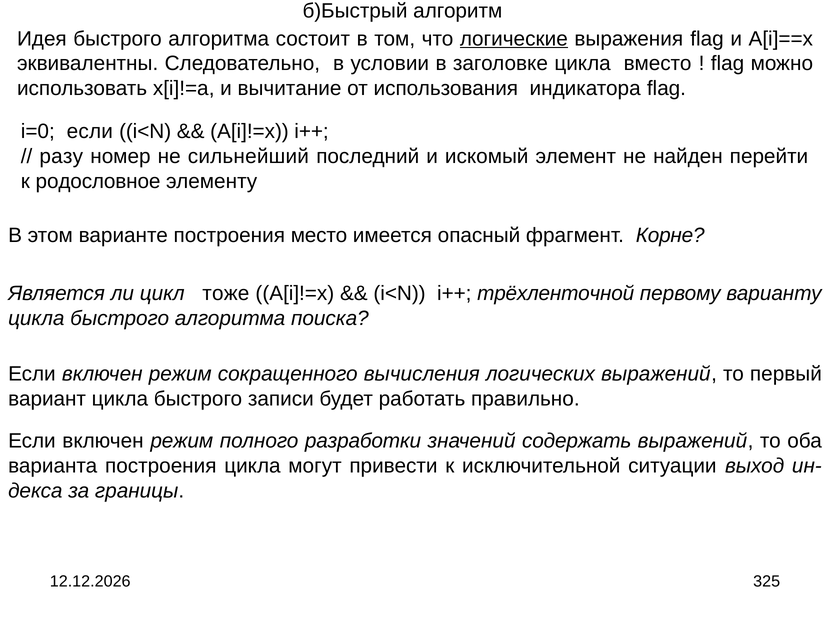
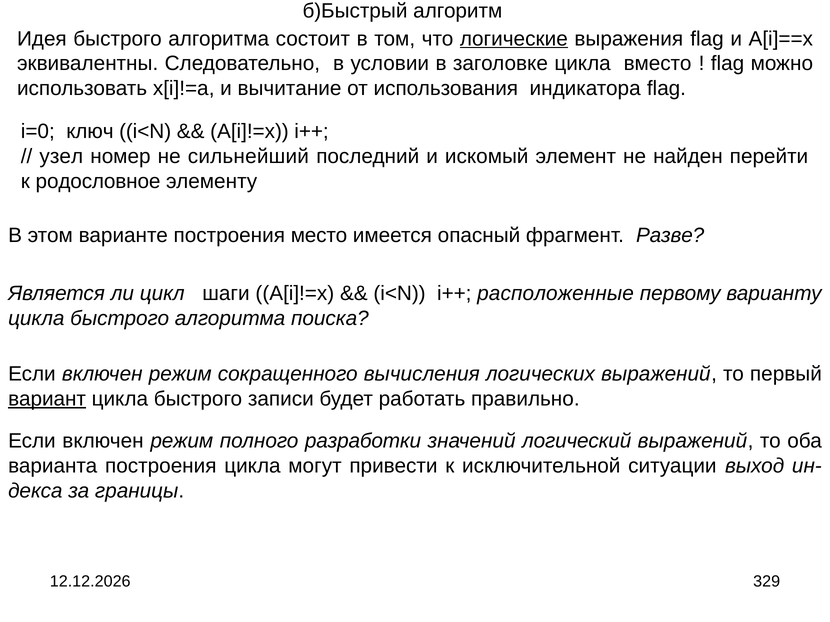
i=0 если: если -> ключ
разу: разу -> узел
Корне: Корне -> Разве
тоже: тоже -> шаги
трёхленточной: трёхленточной -> расположенные
вариант underline: none -> present
содержать: содержать -> логический
325: 325 -> 329
